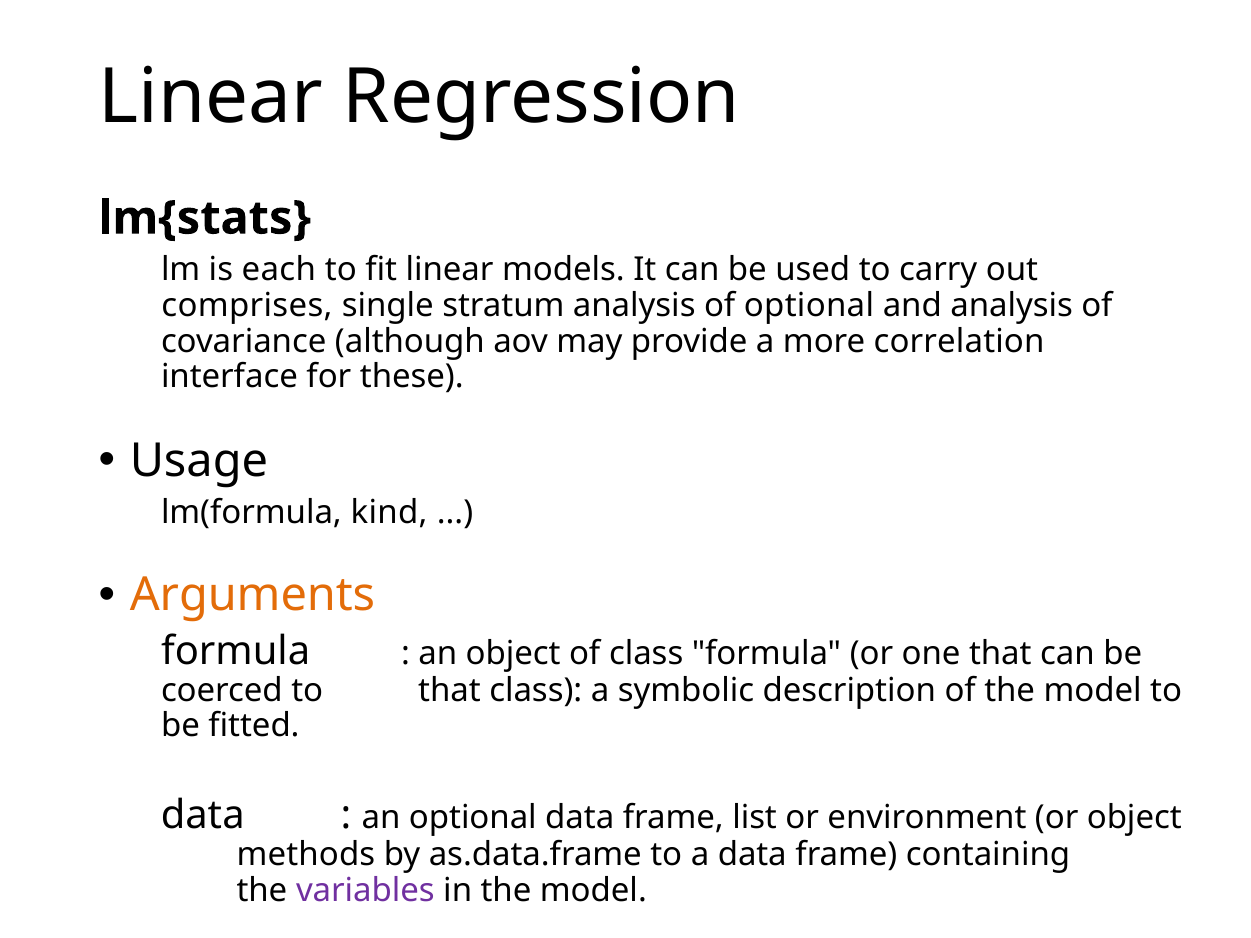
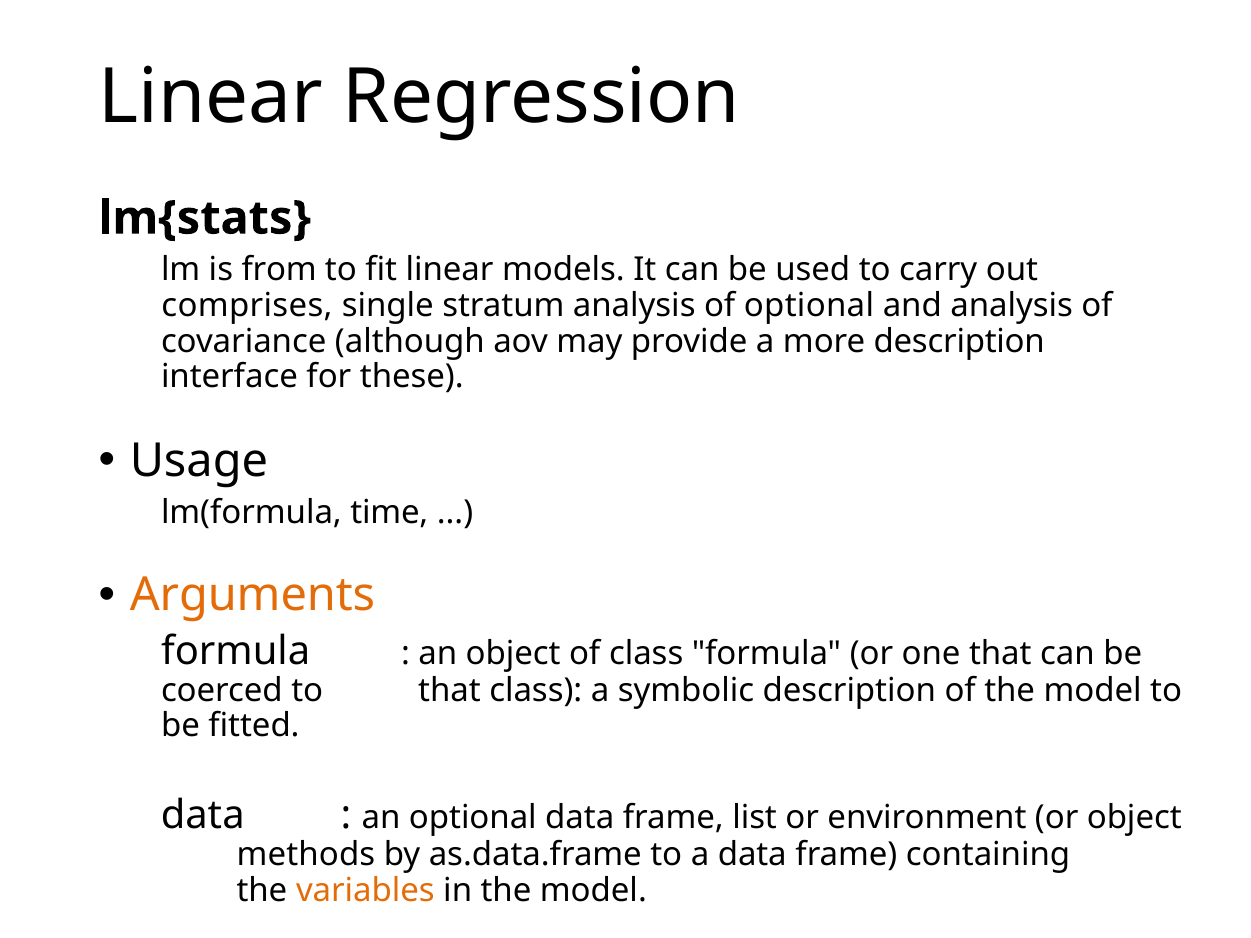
each: each -> from
more correlation: correlation -> description
kind: kind -> time
variables colour: purple -> orange
